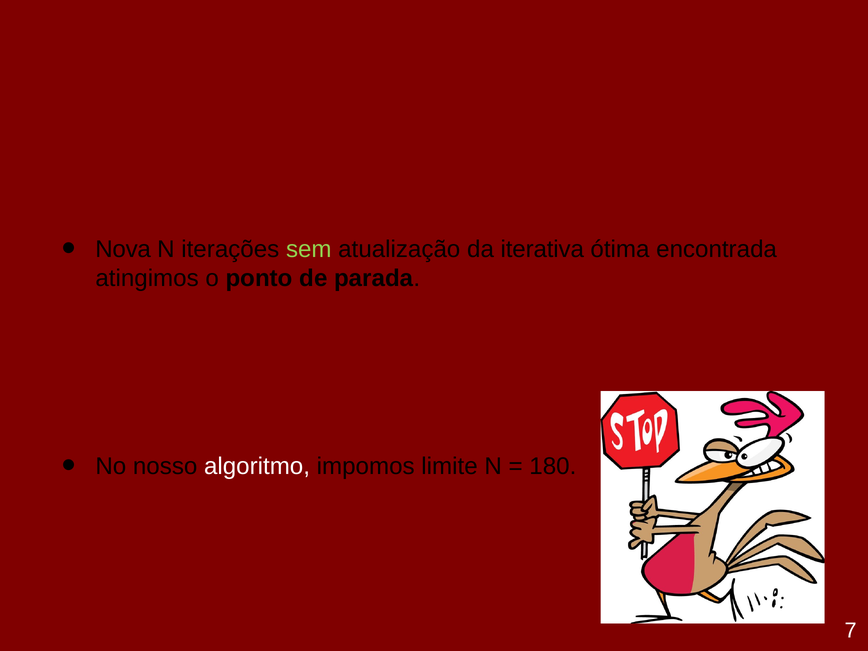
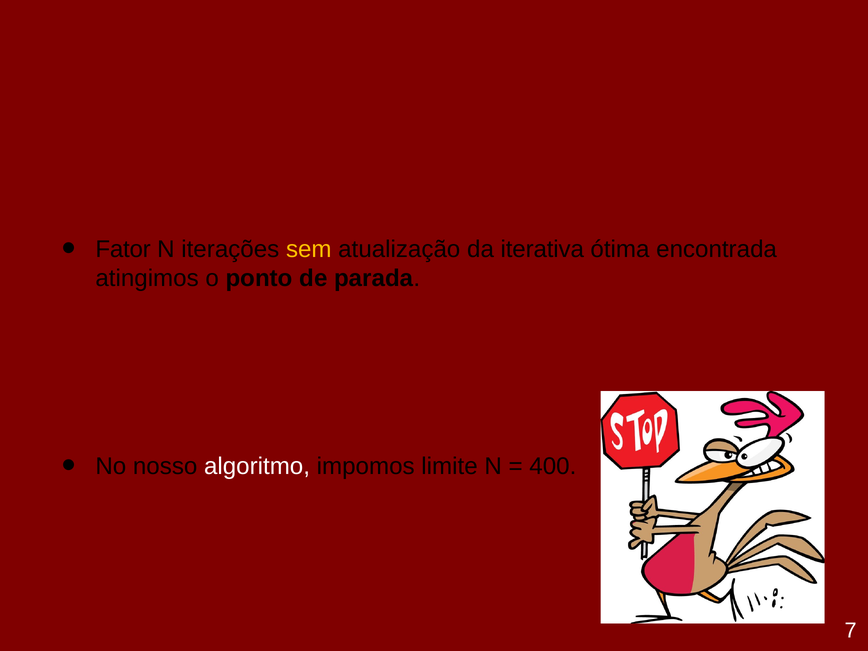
Nova: Nova -> Fator
sem colour: light green -> yellow
180: 180 -> 400
